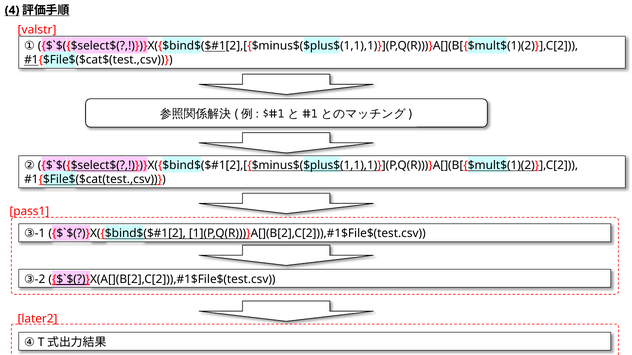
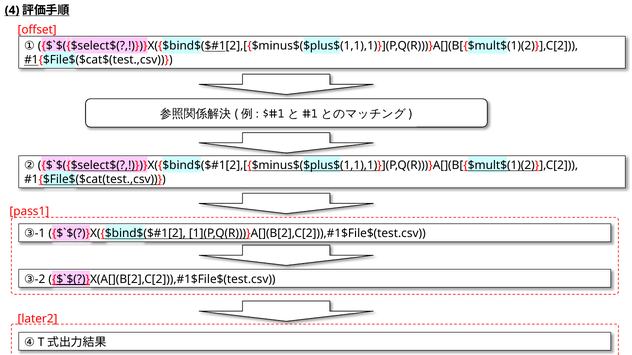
valstr: valstr -> offset
